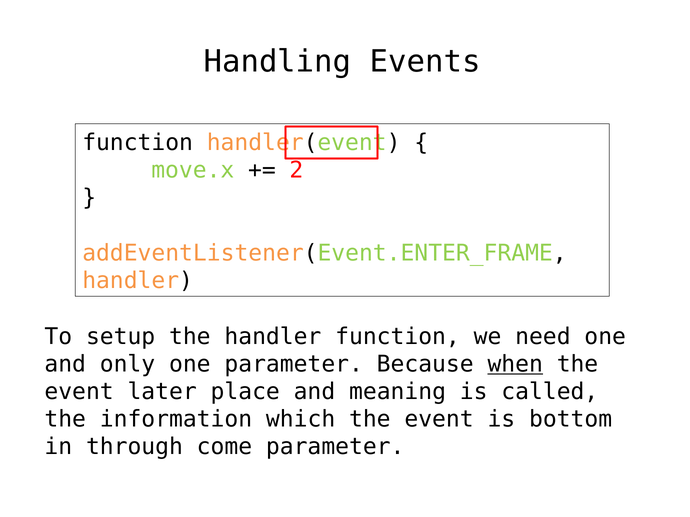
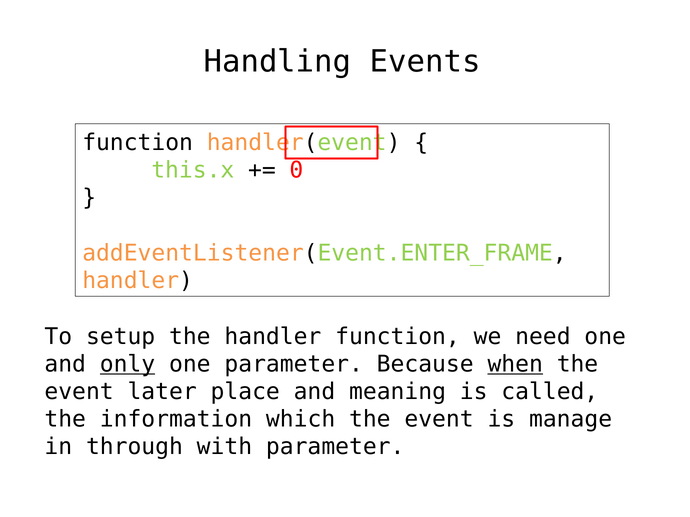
move.x: move.x -> this.x
2: 2 -> 0
only underline: none -> present
bottom: bottom -> manage
come: come -> with
